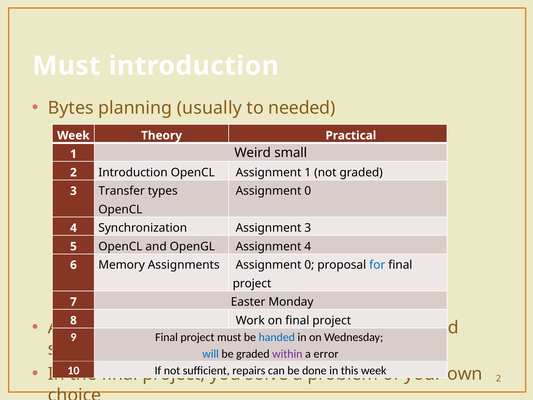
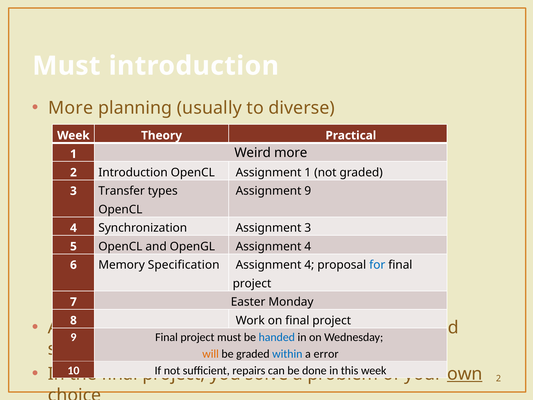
Bytes at (71, 108): Bytes -> More
needed: needed -> diverse
Weird small: small -> more
0 at (308, 191): 0 -> 9
Memory Assignments: Assignments -> Specification
0 at (309, 265): 0 -> 4
will colour: blue -> orange
within colour: purple -> blue
own underline: none -> present
